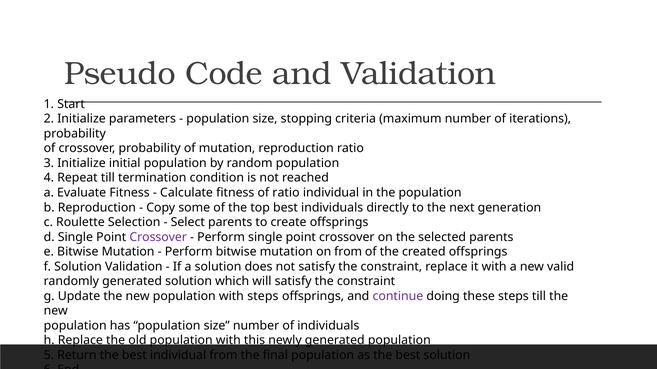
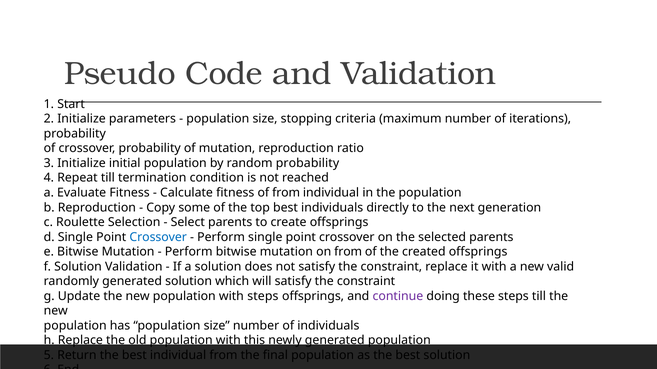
random population: population -> probability
of ratio: ratio -> from
Crossover at (158, 237) colour: purple -> blue
